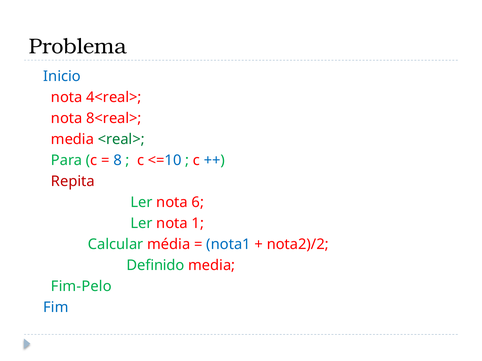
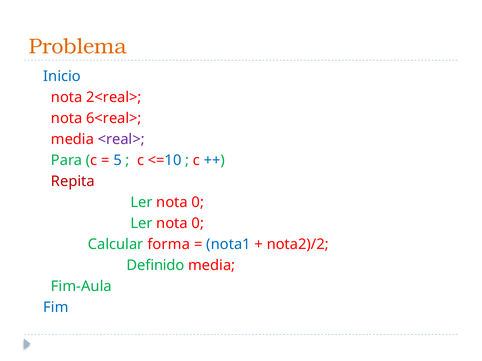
Problema colour: black -> orange
4<real>: 4<real> -> 2<real>
8<real>: 8<real> -> 6<real>
<real> colour: green -> purple
8: 8 -> 5
6 at (198, 203): 6 -> 0
1 at (198, 224): 1 -> 0
média: média -> forma
Fim-Pelo: Fim-Pelo -> Fim-Aula
